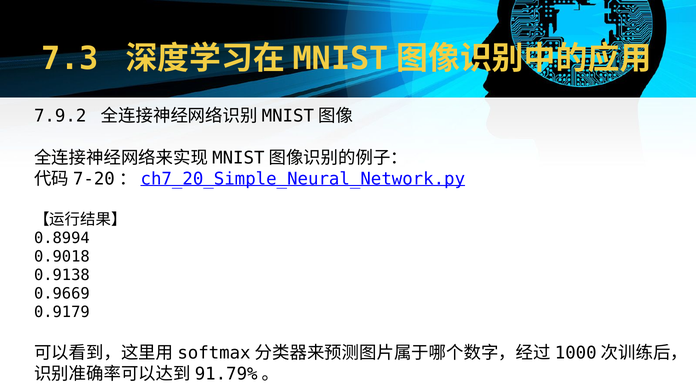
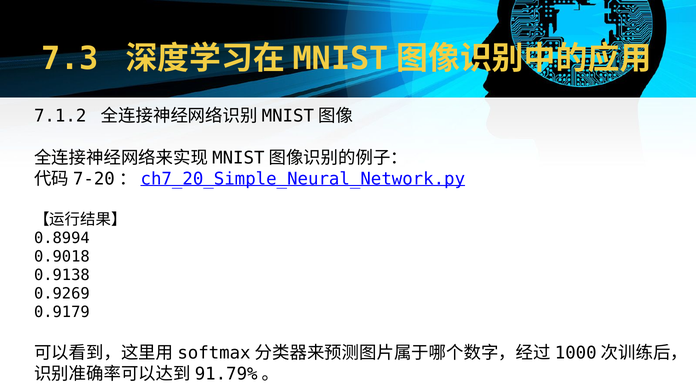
7.9.2: 7.9.2 -> 7.1.2
0.9669: 0.9669 -> 0.9269
